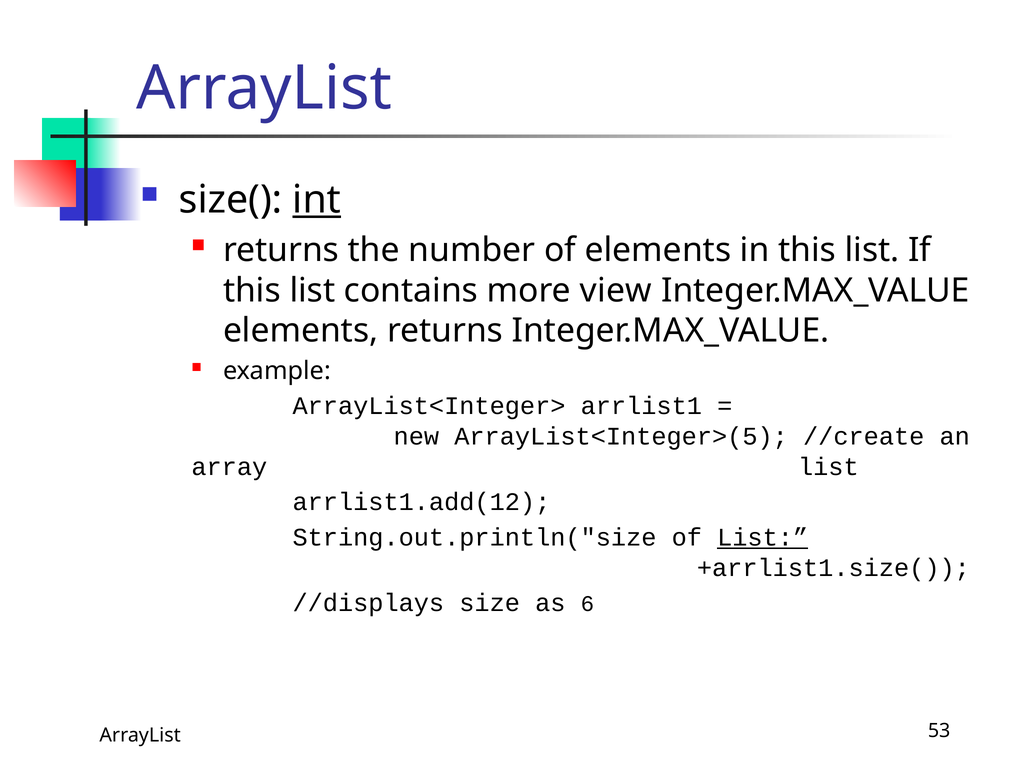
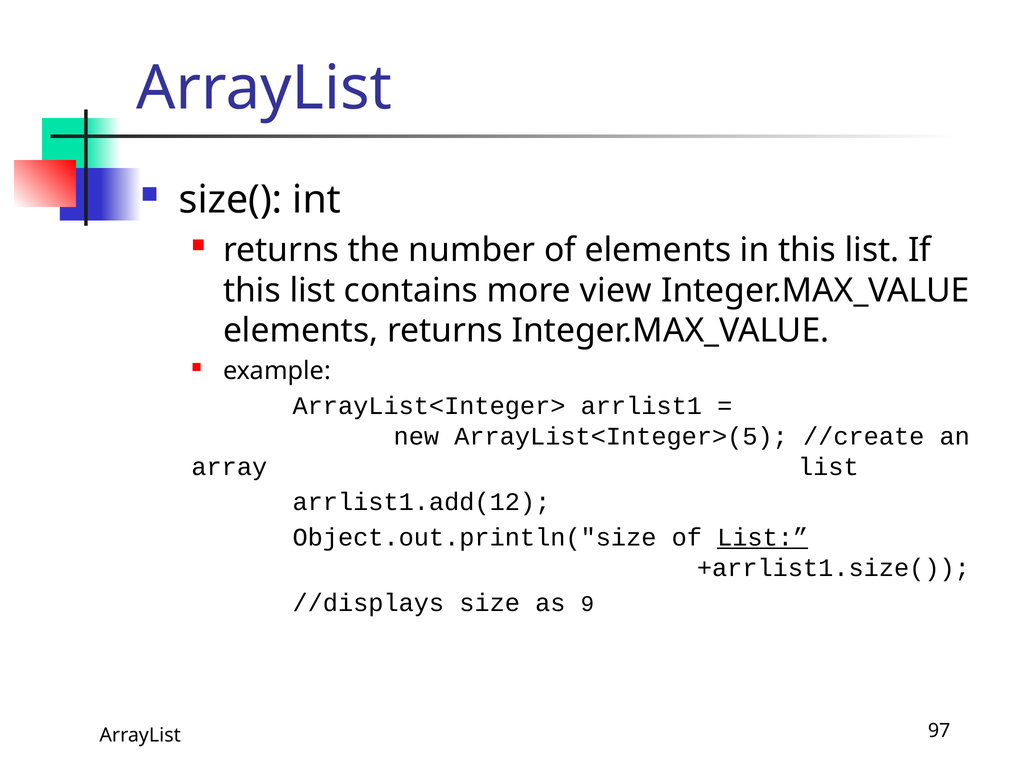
int underline: present -> none
String.out.println("size: String.out.println("size -> Object.out.println("size
6: 6 -> 9
53: 53 -> 97
